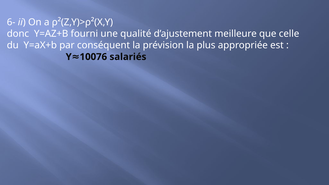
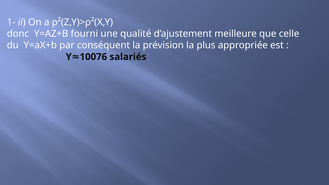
6-: 6- -> 1-
